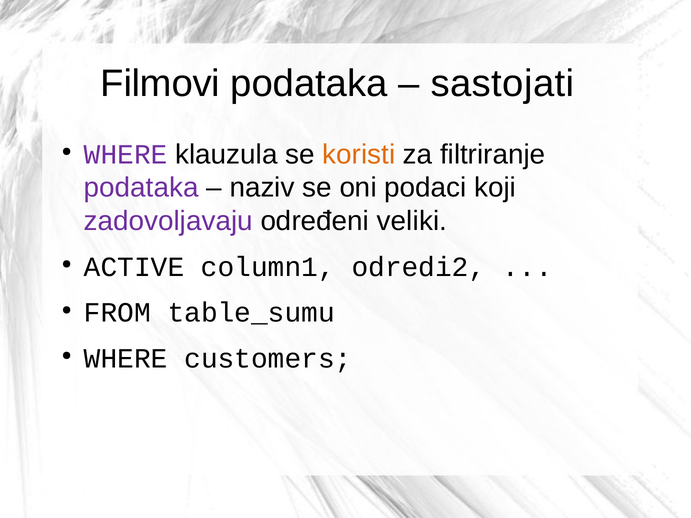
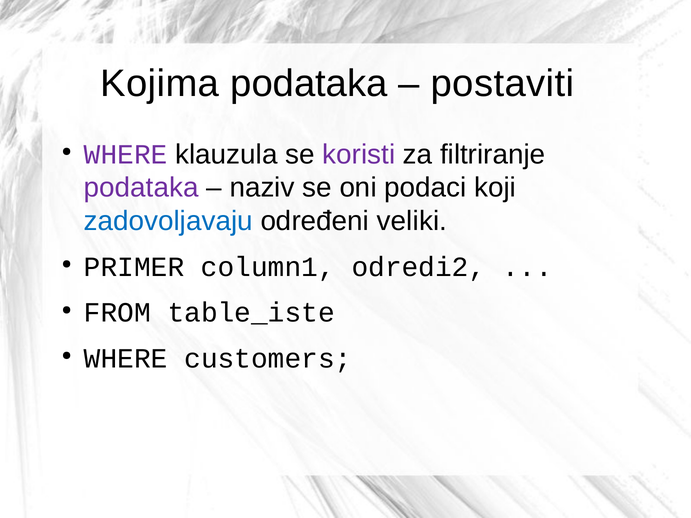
Filmovi: Filmovi -> Kojima
sastojati: sastojati -> postaviti
koristi colour: orange -> purple
zadovoljavaju colour: purple -> blue
ACTIVE: ACTIVE -> PRIMER
table_sumu: table_sumu -> table_iste
